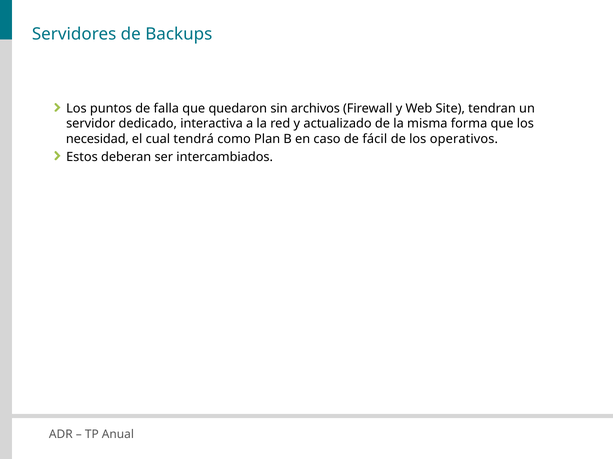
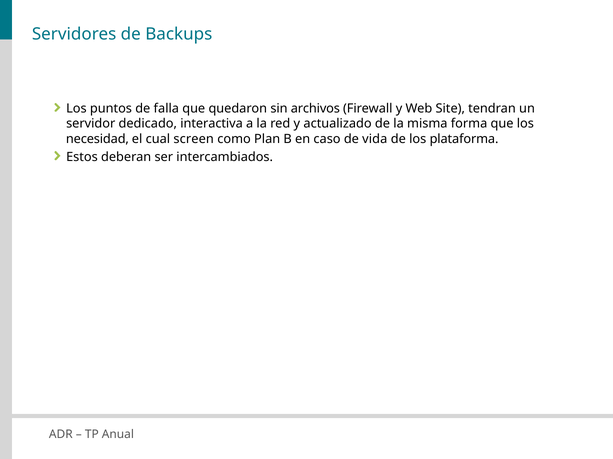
tendrá: tendrá -> screen
fácil: fácil -> vida
operativos: operativos -> plataforma
